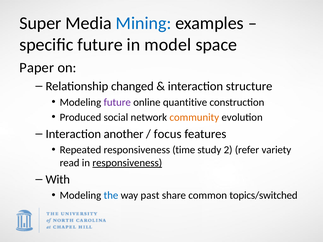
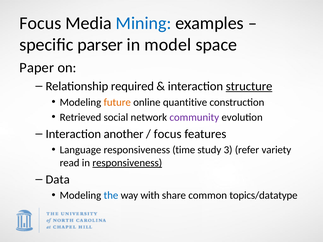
Super at (40, 23): Super -> Focus
specific future: future -> parser
changed: changed -> required
structure underline: none -> present
future at (117, 102) colour: purple -> orange
Produced: Produced -> Retrieved
community colour: orange -> purple
Repeated: Repeated -> Language
2: 2 -> 3
With: With -> Data
past: past -> with
topics/switched: topics/switched -> topics/datatype
